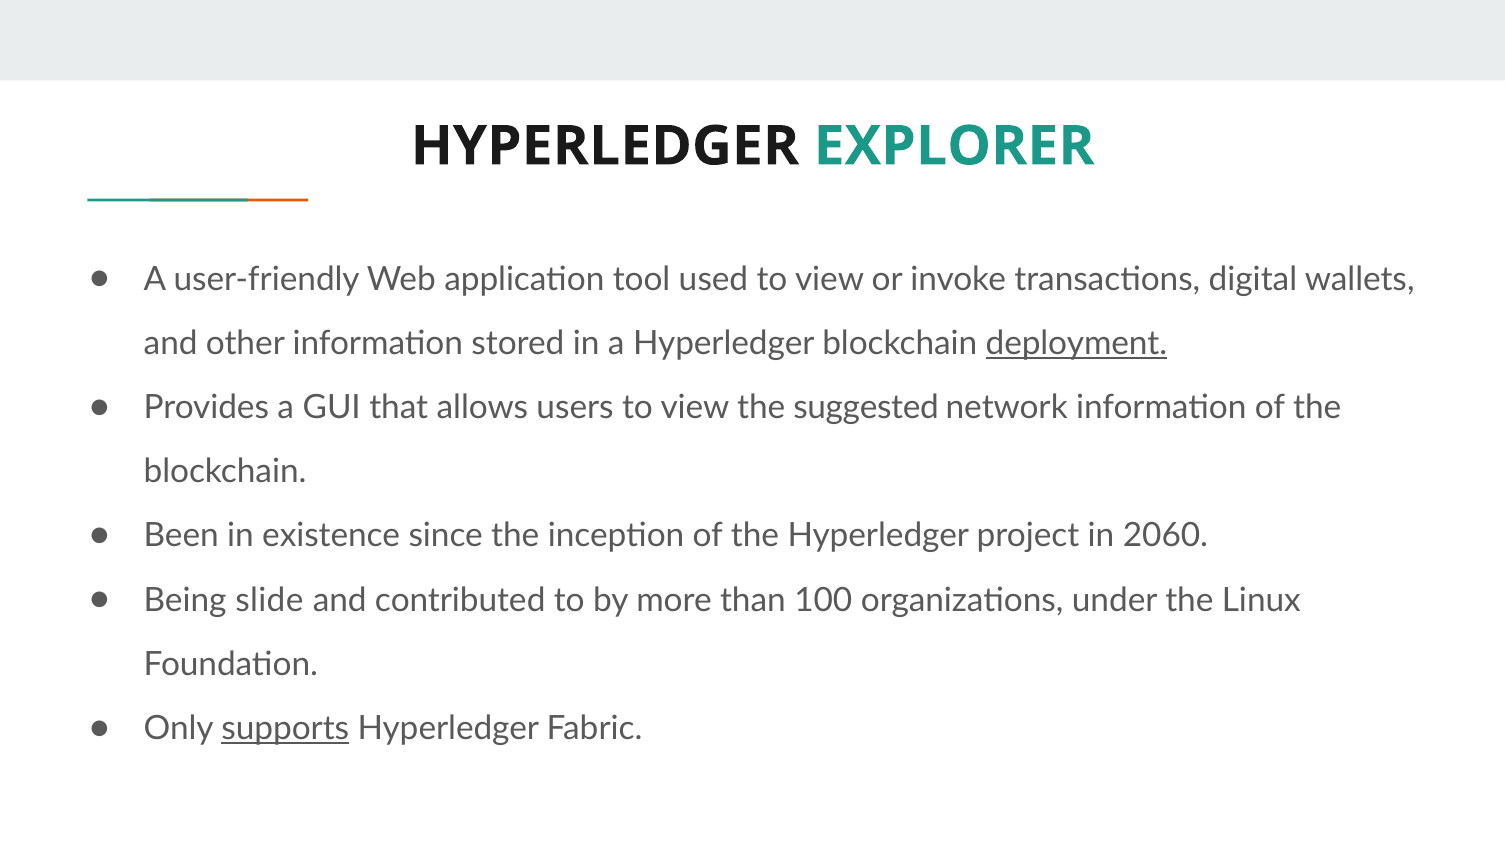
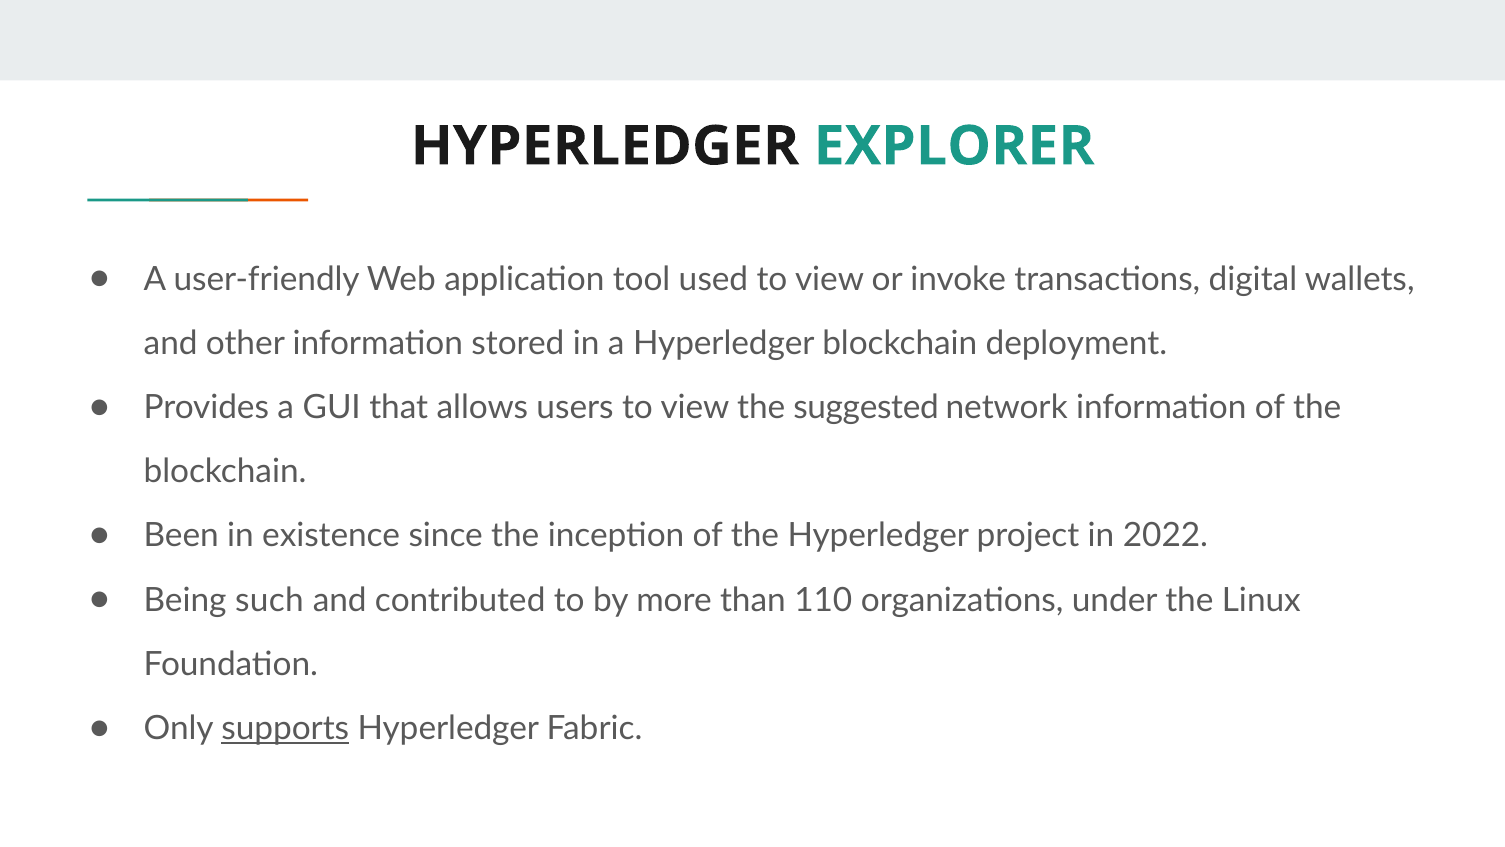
deployment underline: present -> none
2060: 2060 -> 2022
slide: slide -> such
100: 100 -> 110
